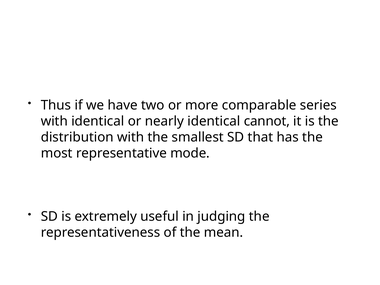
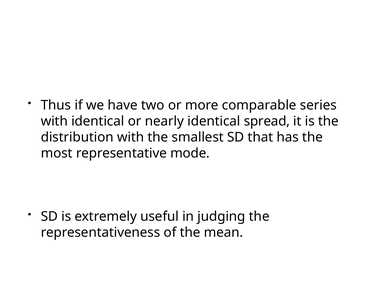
cannot: cannot -> spread
